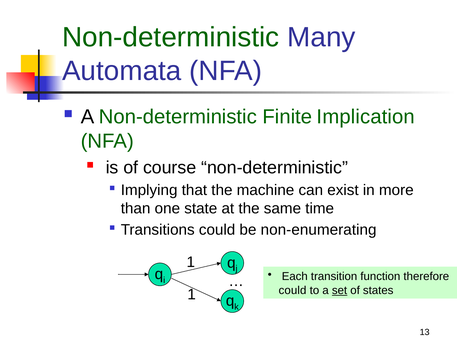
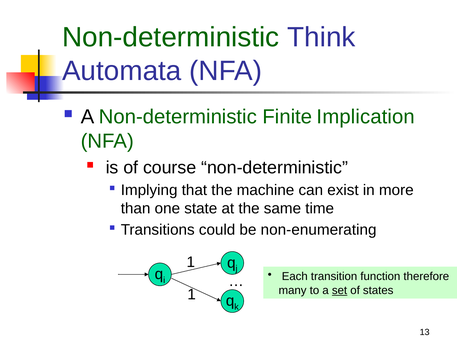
Many: Many -> Think
could at (293, 290): could -> many
